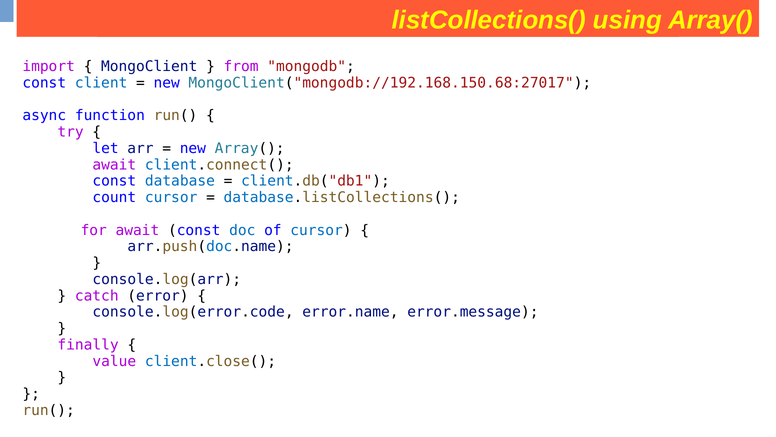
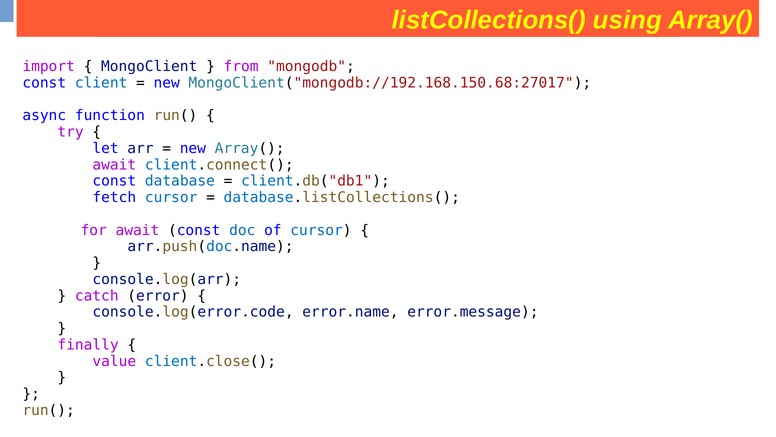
count: count -> fetch
